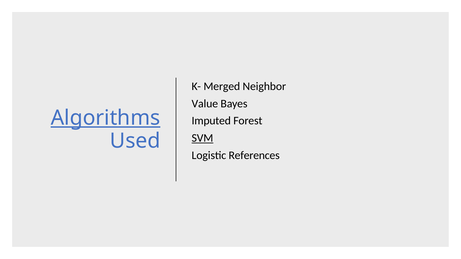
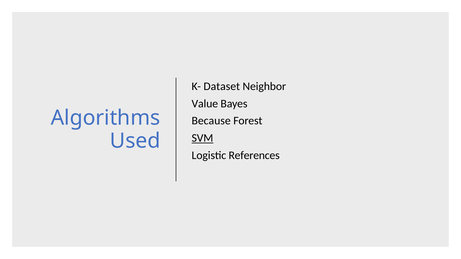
Merged: Merged -> Dataset
Algorithms underline: present -> none
Imputed: Imputed -> Because
